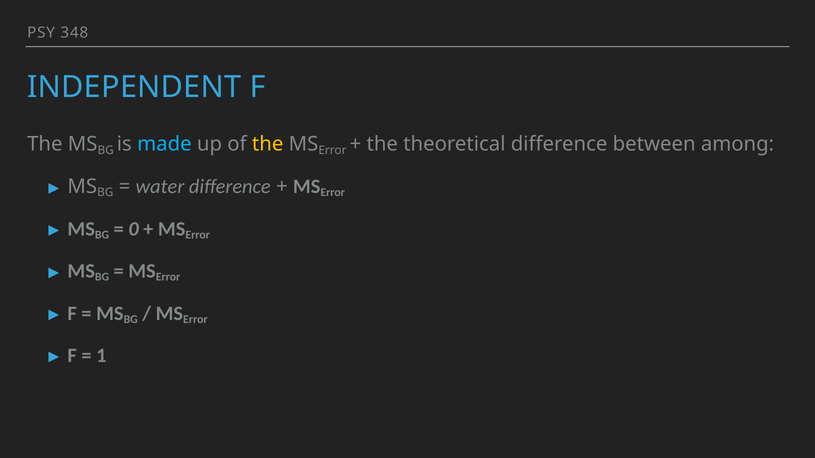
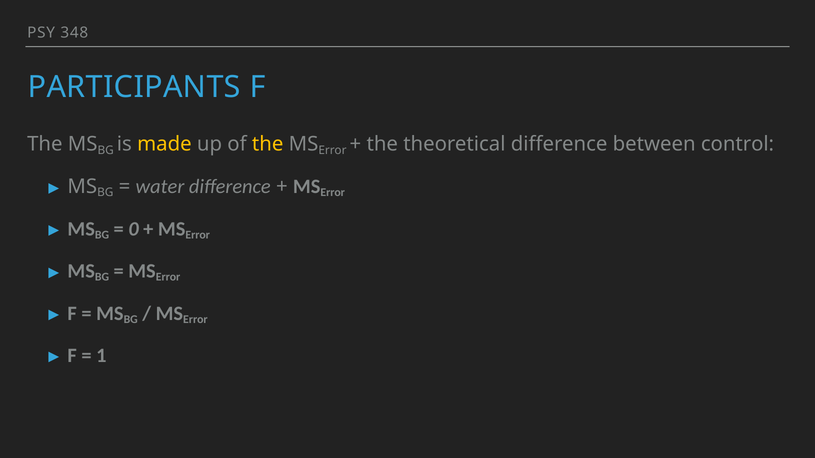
INDEPENDENT: INDEPENDENT -> PARTICIPANTS
made colour: light blue -> yellow
among: among -> control
